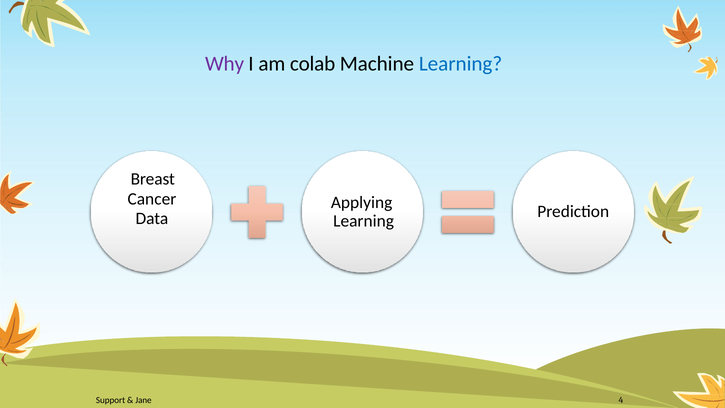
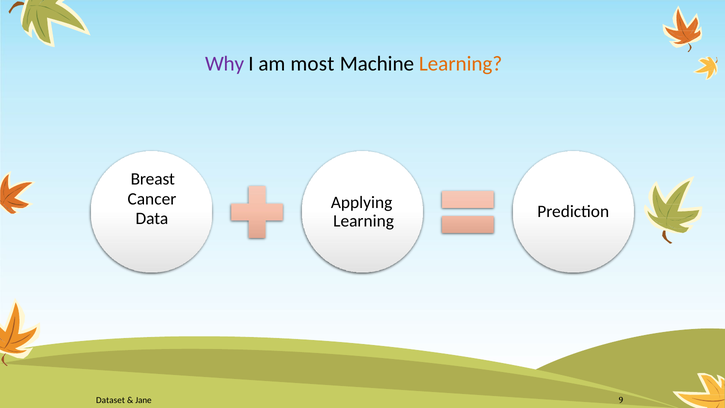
colab: colab -> most
Learning at (461, 64) colour: blue -> orange
Support: Support -> Dataset
4: 4 -> 9
